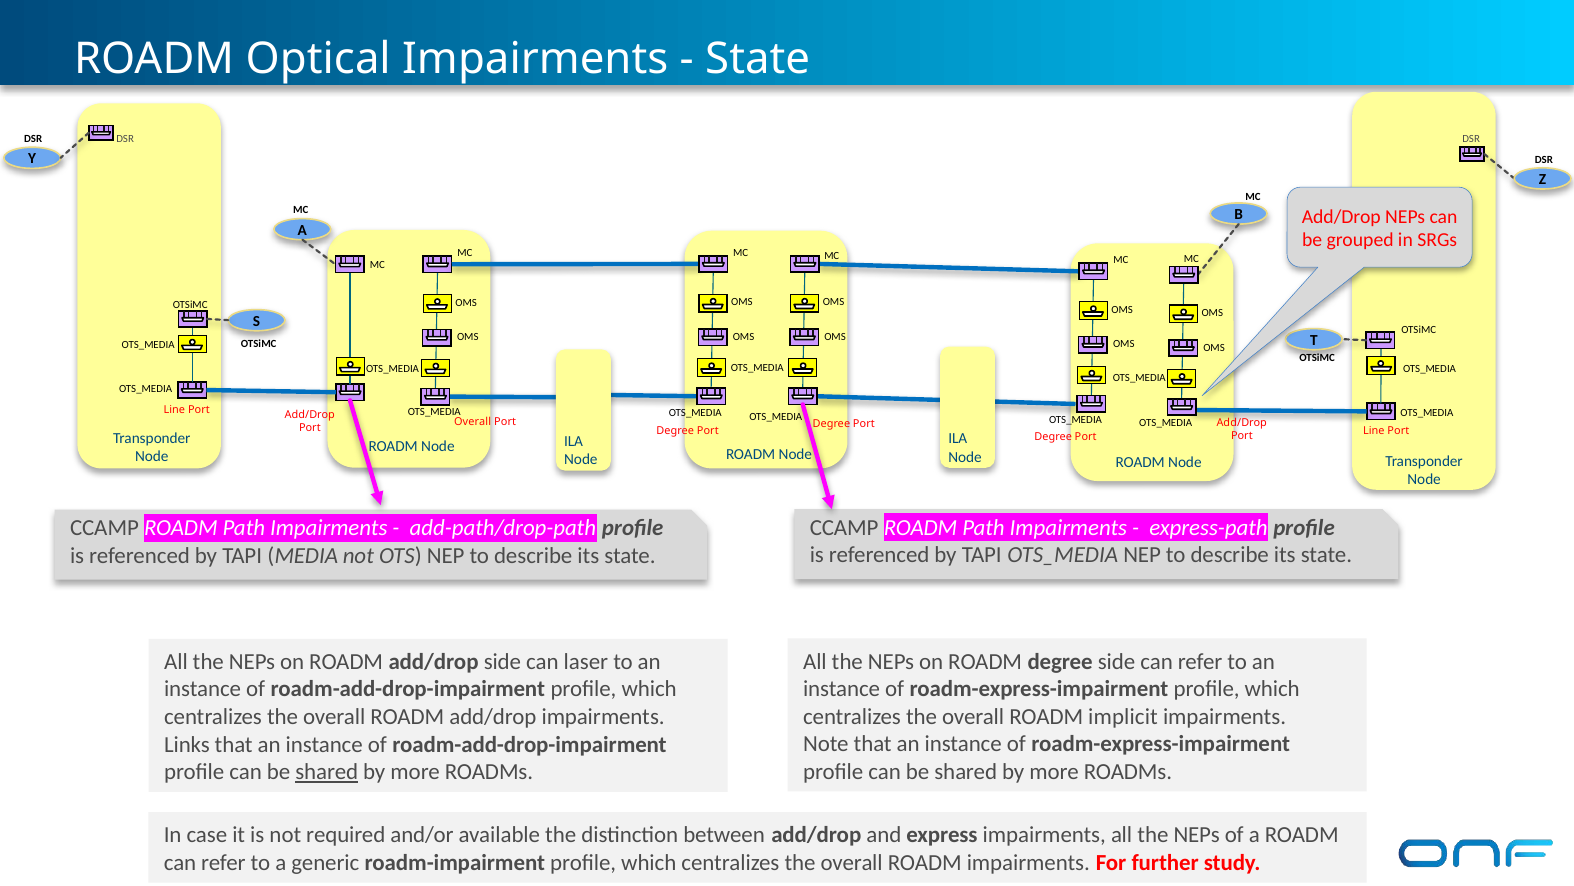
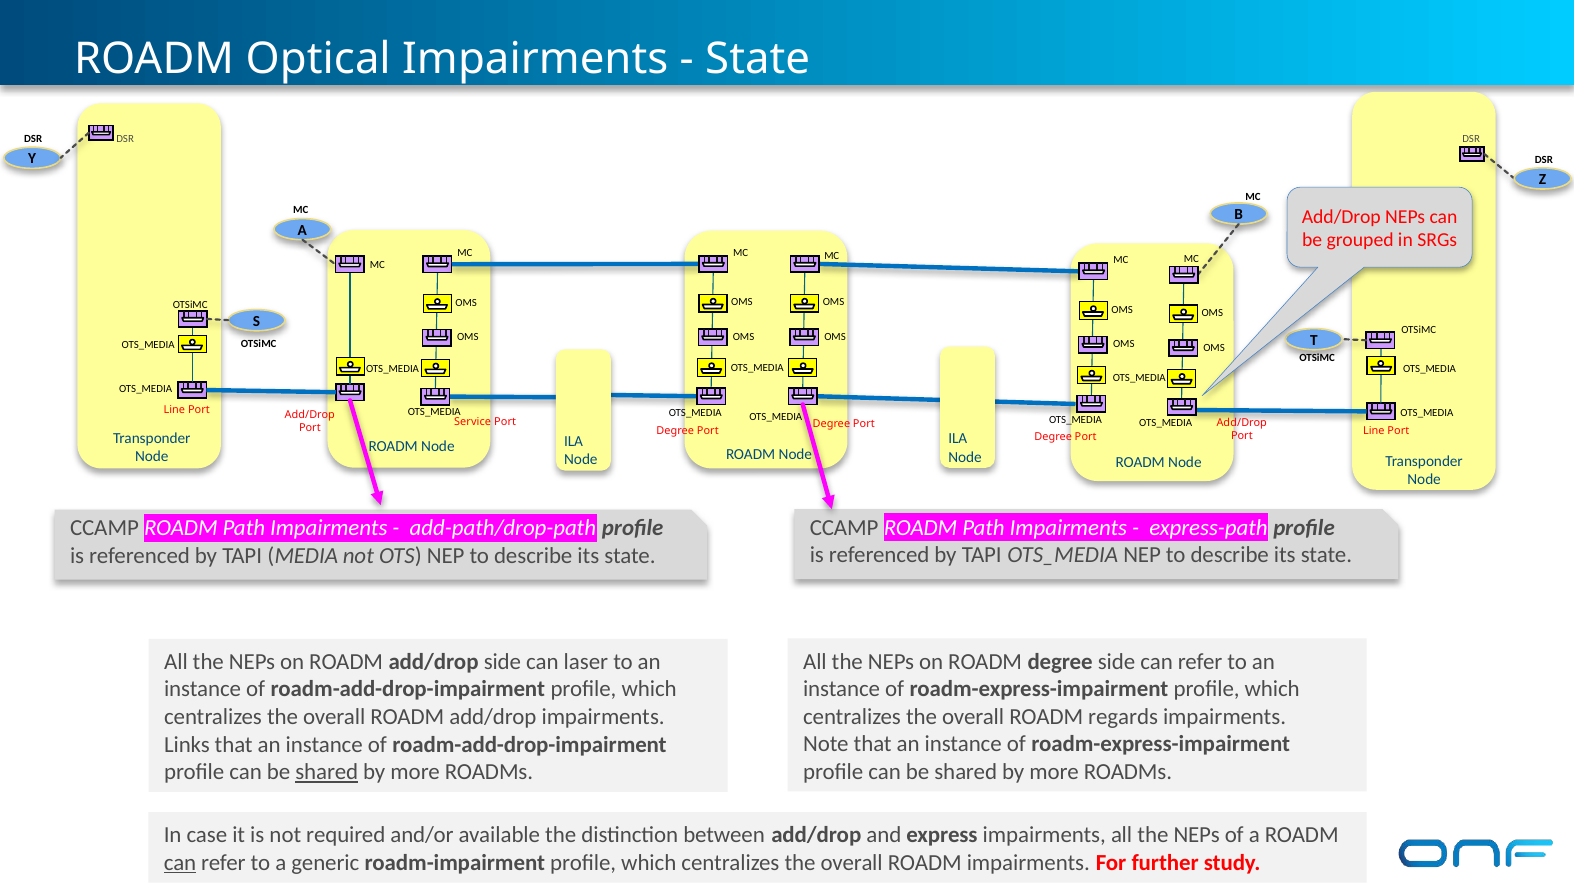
Overall at (473, 422): Overall -> Service
implicit: implicit -> regards
can at (180, 862) underline: none -> present
